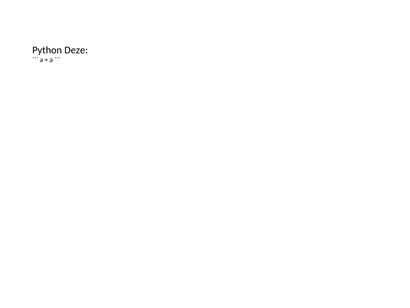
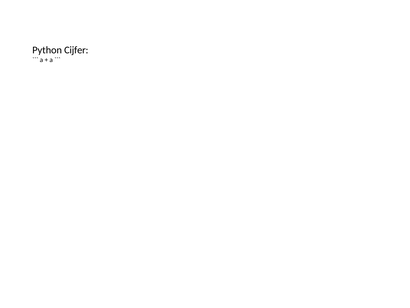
Deze: Deze -> Cijfer
